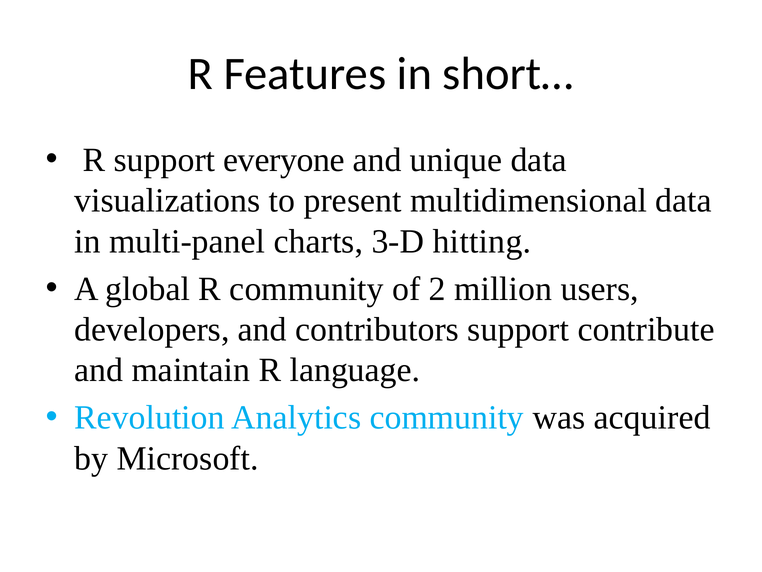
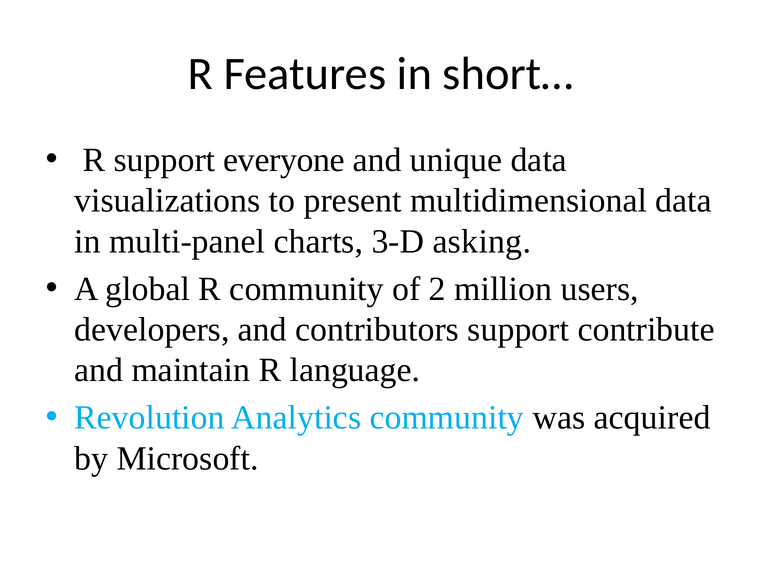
hitting: hitting -> asking
